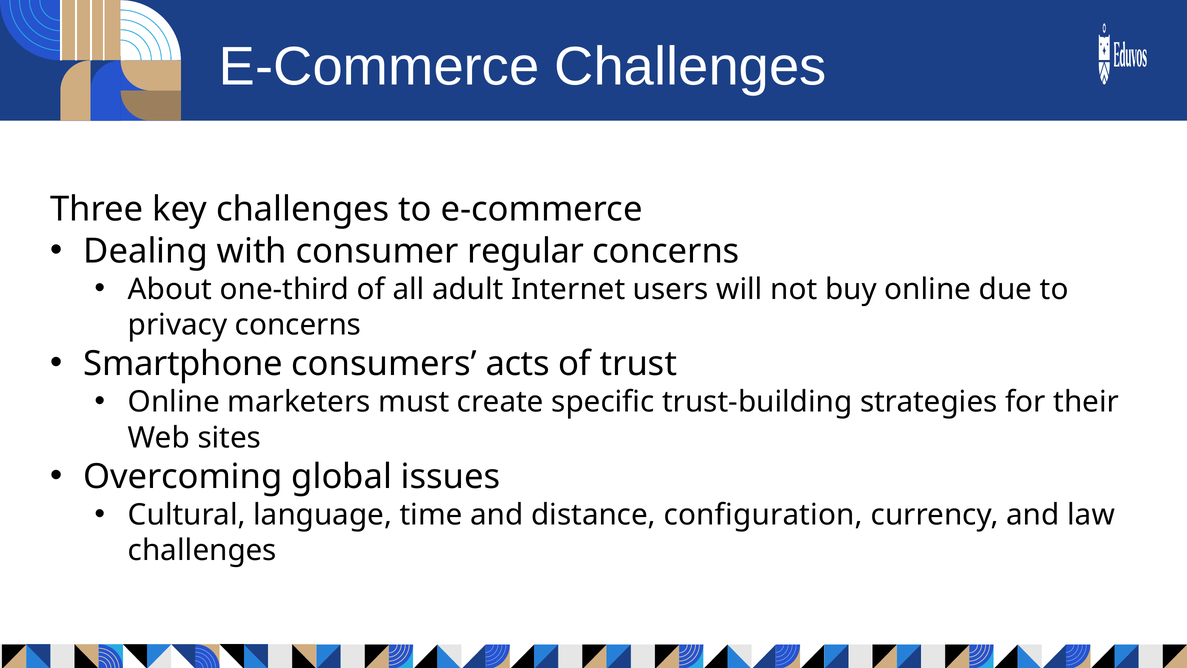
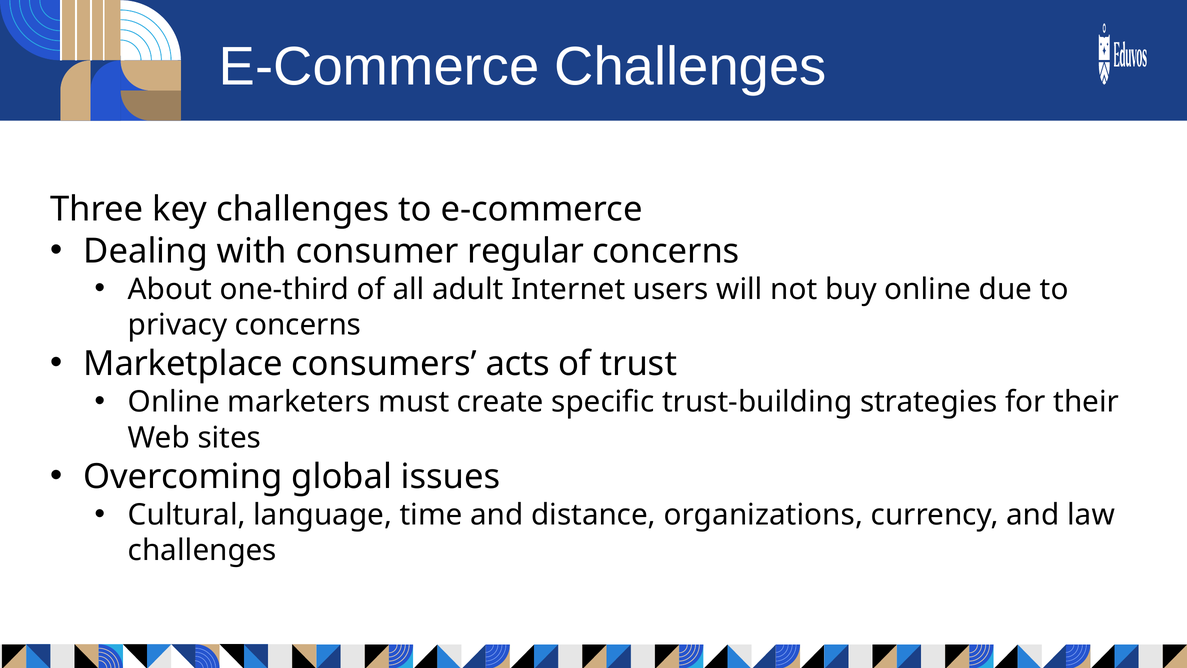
Smartphone: Smartphone -> Marketplace
configuration: configuration -> organizations
